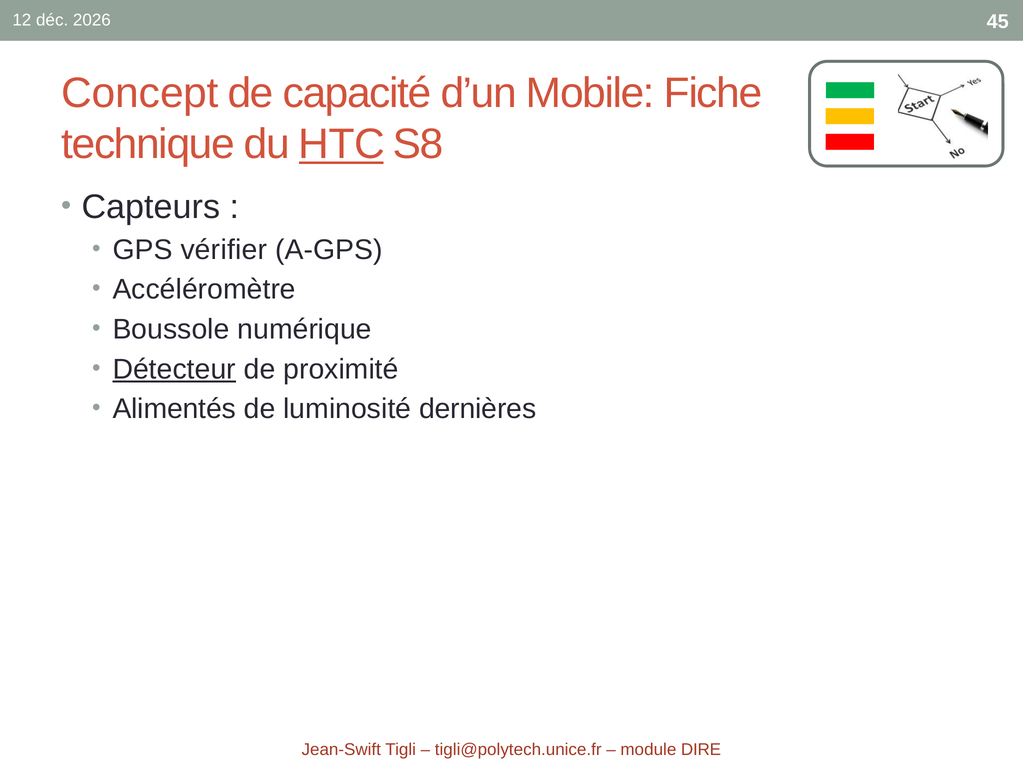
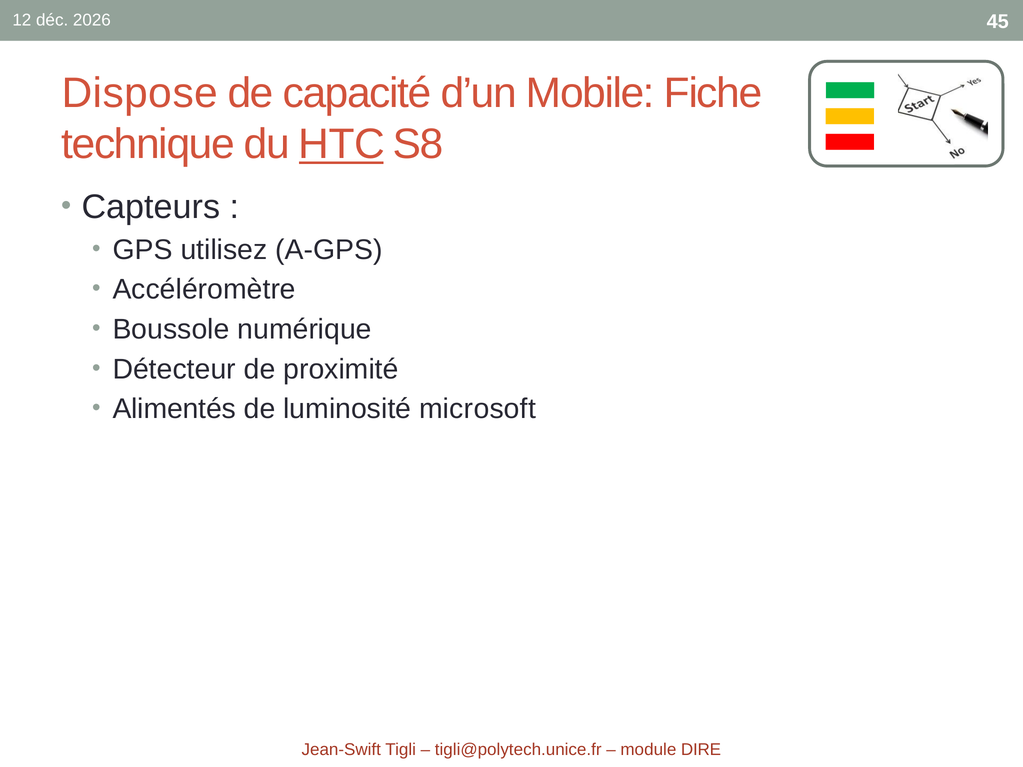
Concept: Concept -> Dispose
vérifier: vérifier -> utilisez
Détecteur underline: present -> none
dernières: dernières -> microsoft
